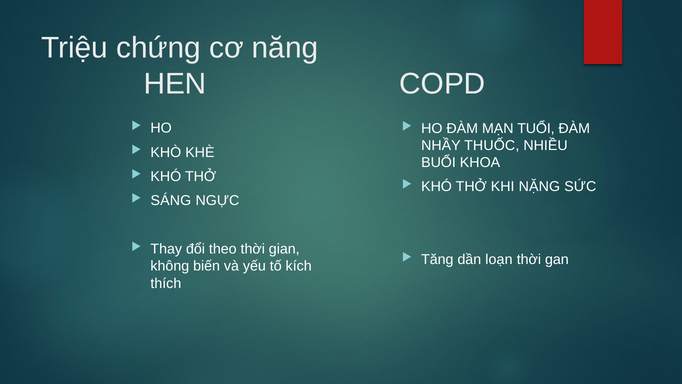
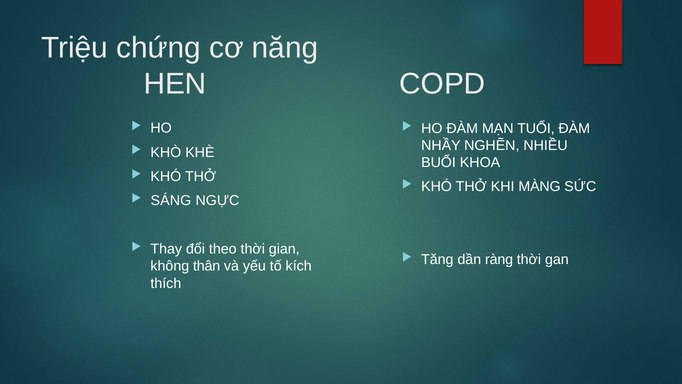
THUỐC: THUỐC -> NGHẼN
NẶNG: NẶNG -> MÀNG
loạn: loạn -> ràng
biến: biến -> thân
